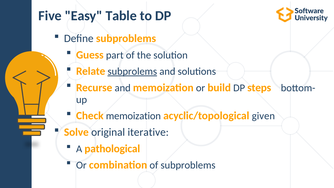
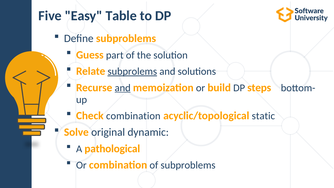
and at (123, 88) underline: none -> present
Check memoization: memoization -> combination
given: given -> static
iterative: iterative -> dynamic
